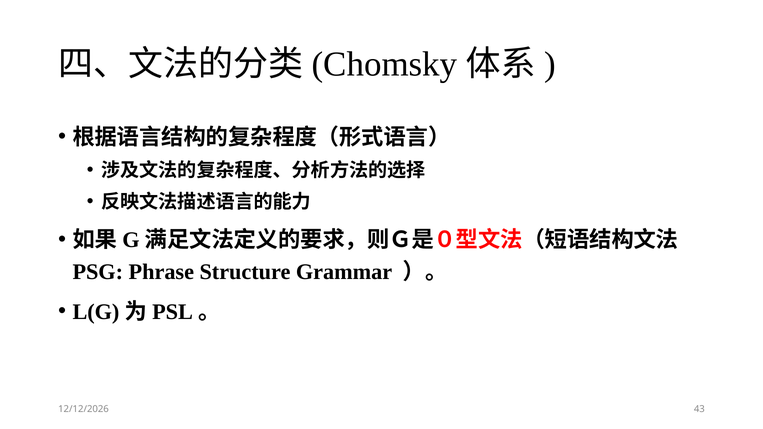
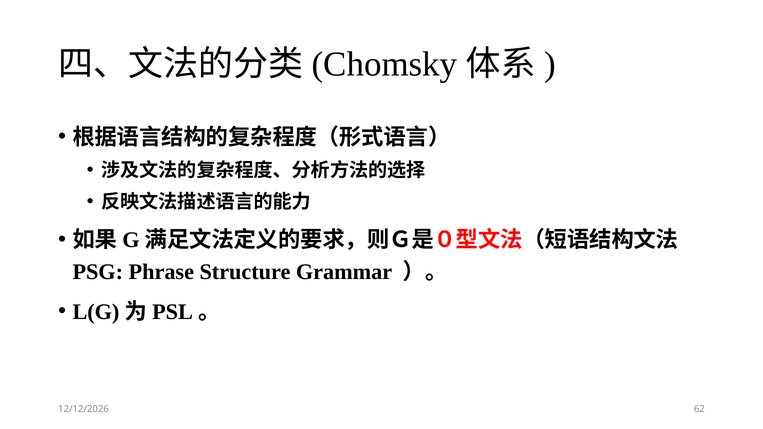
43: 43 -> 62
